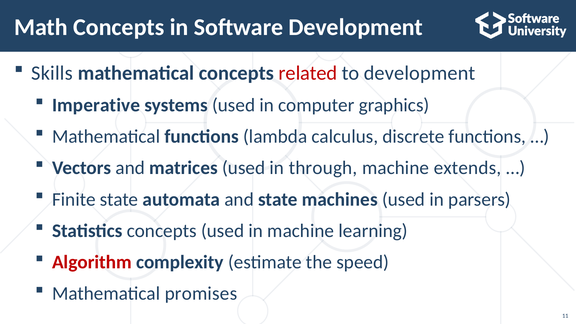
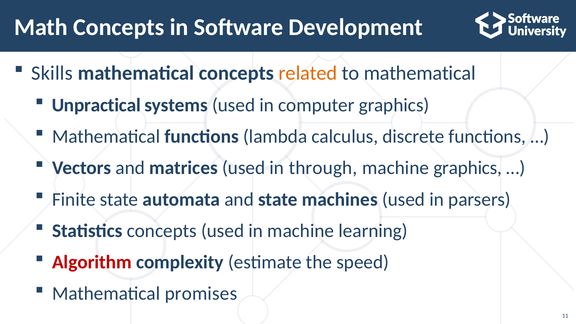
related colour: red -> orange
to development: development -> mathematical
Imperative: Imperative -> Unpractical
machine extends: extends -> graphics
